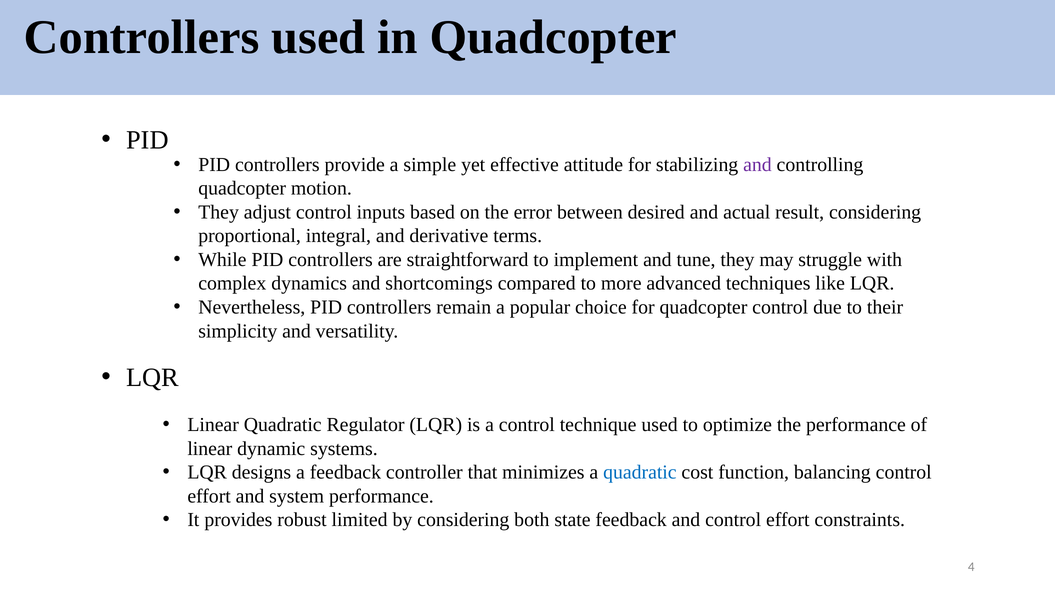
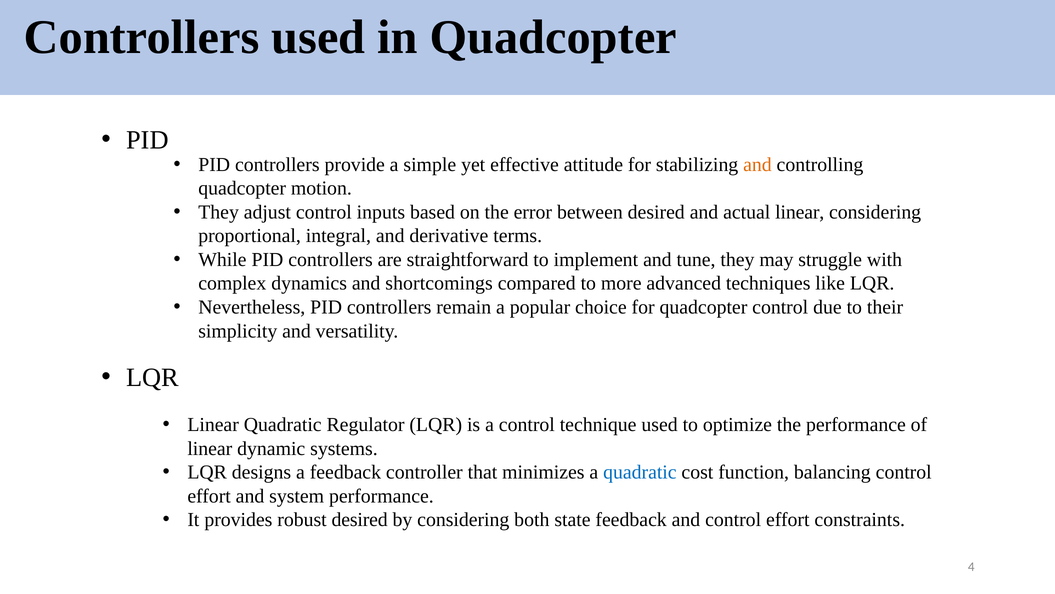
and at (757, 164) colour: purple -> orange
actual result: result -> linear
robust limited: limited -> desired
